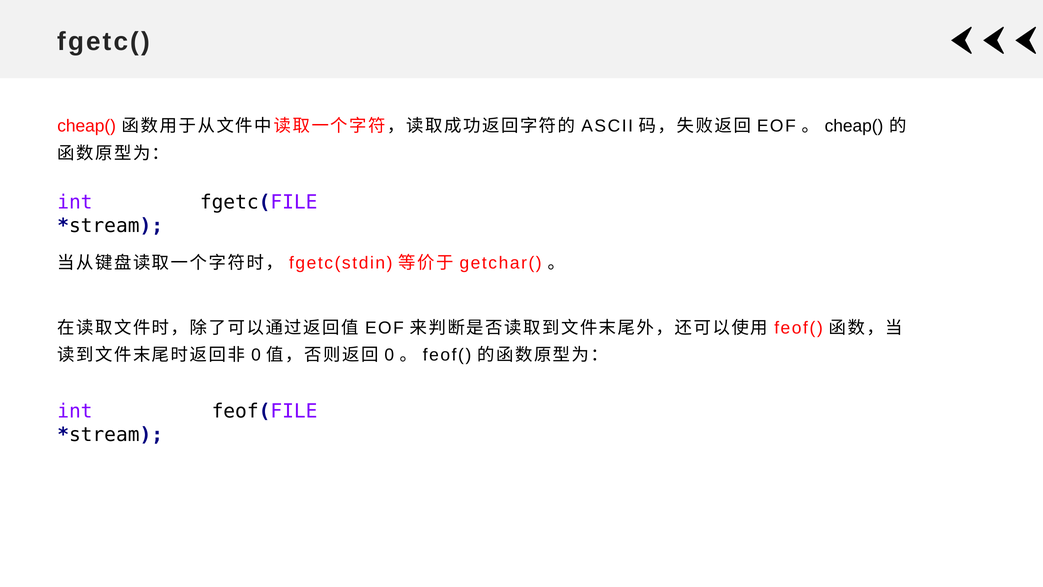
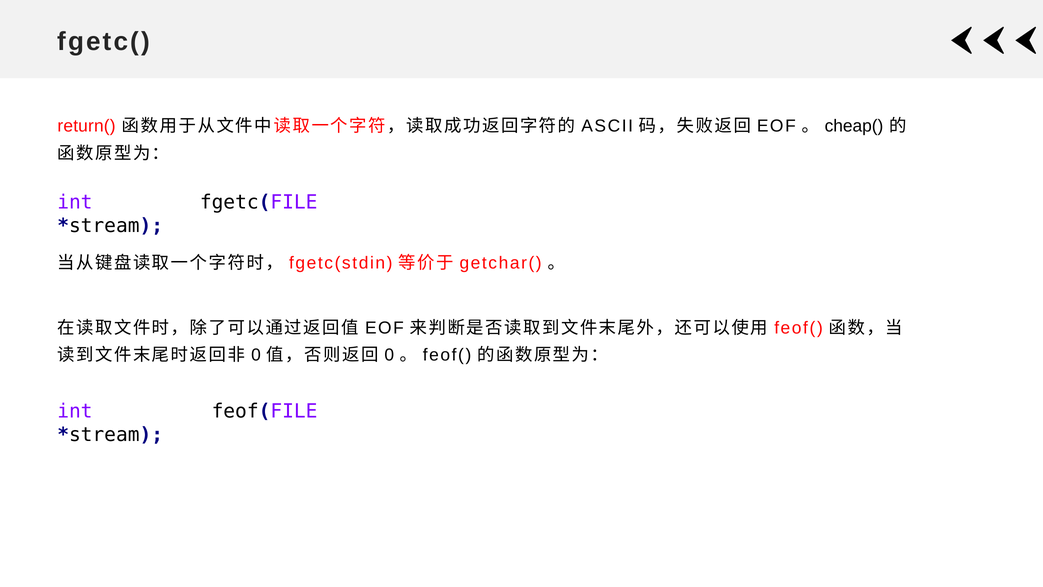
cheap( at (87, 126): cheap( -> return(
